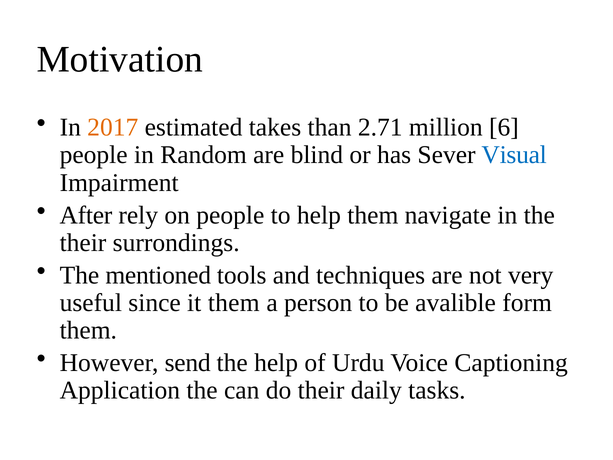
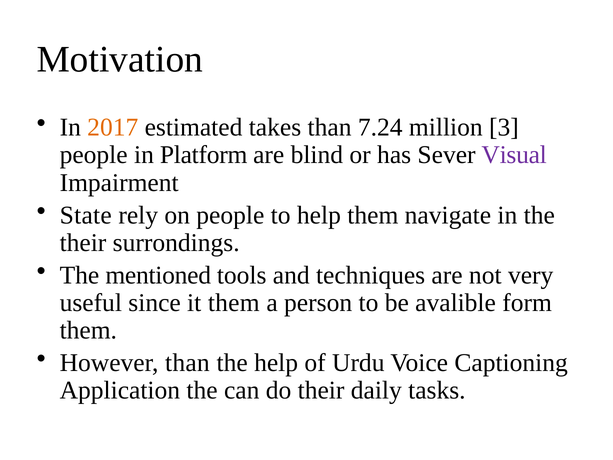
2.71: 2.71 -> 7.24
6: 6 -> 3
Random: Random -> Platform
Visual colour: blue -> purple
After: After -> State
However send: send -> than
